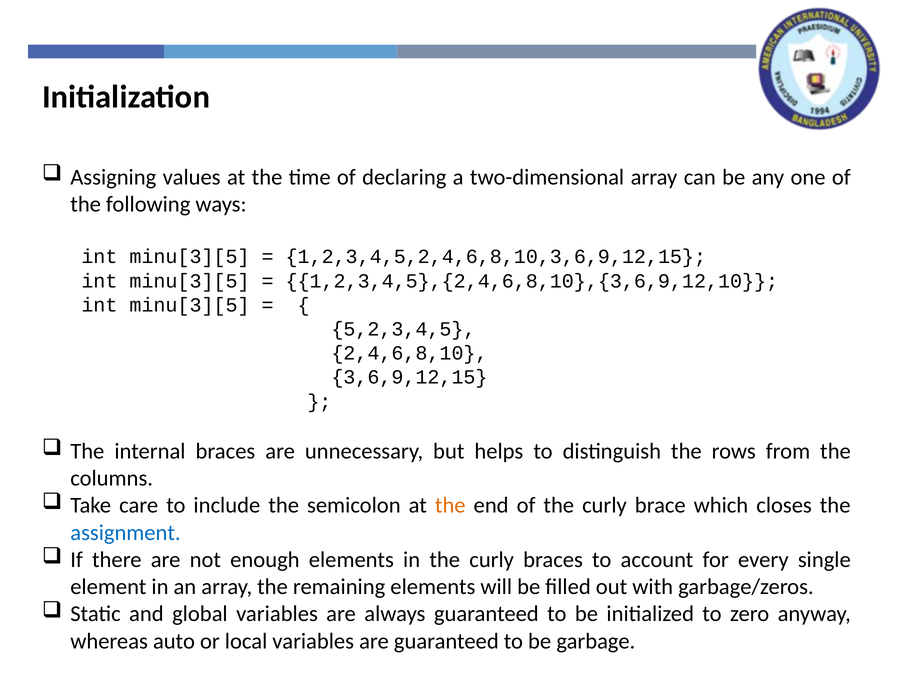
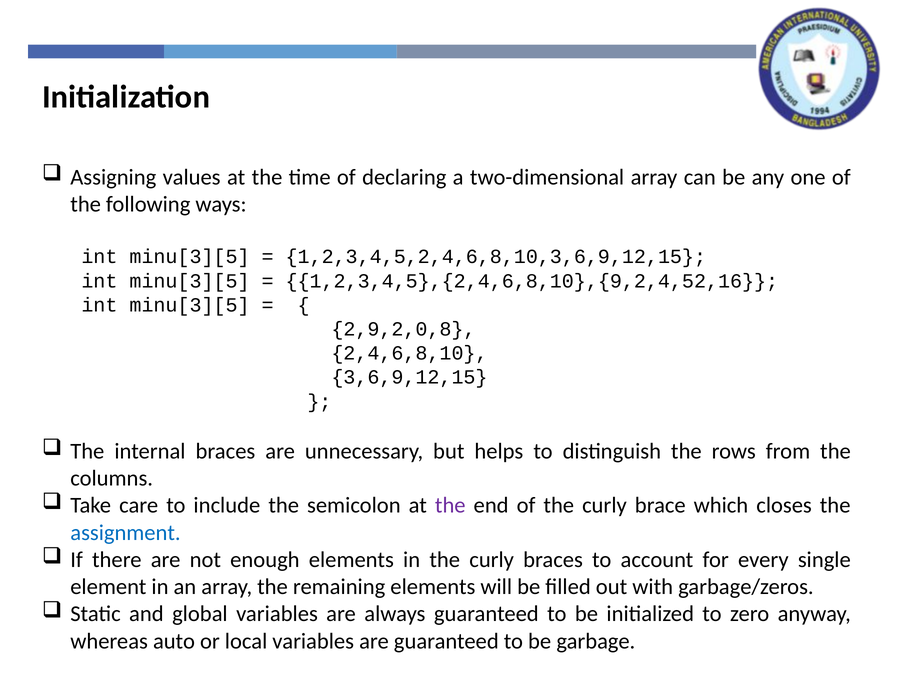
1,2,3,4,5},{2,4,6,8,10},{3,6,9,12,10: 1,2,3,4,5},{2,4,6,8,10},{3,6,9,12,10 -> 1,2,3,4,5},{2,4,6,8,10},{9,2,4,52,16
5,2,3,4,5: 5,2,3,4,5 -> 2,9,2,0,8
the at (450, 506) colour: orange -> purple
